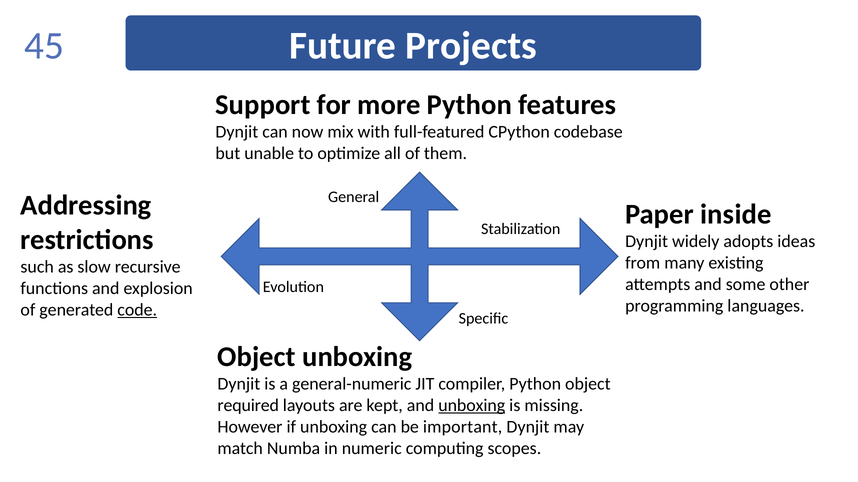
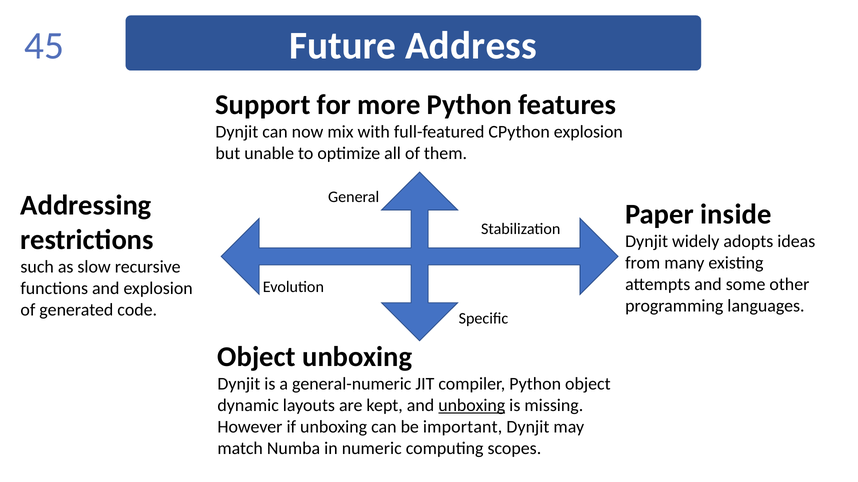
Projects: Projects -> Address
CPython codebase: codebase -> explosion
code underline: present -> none
required: required -> dynamic
